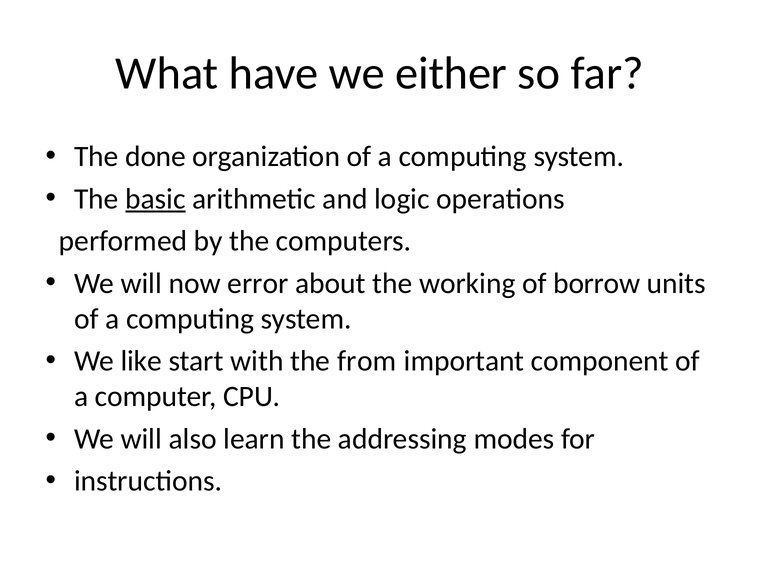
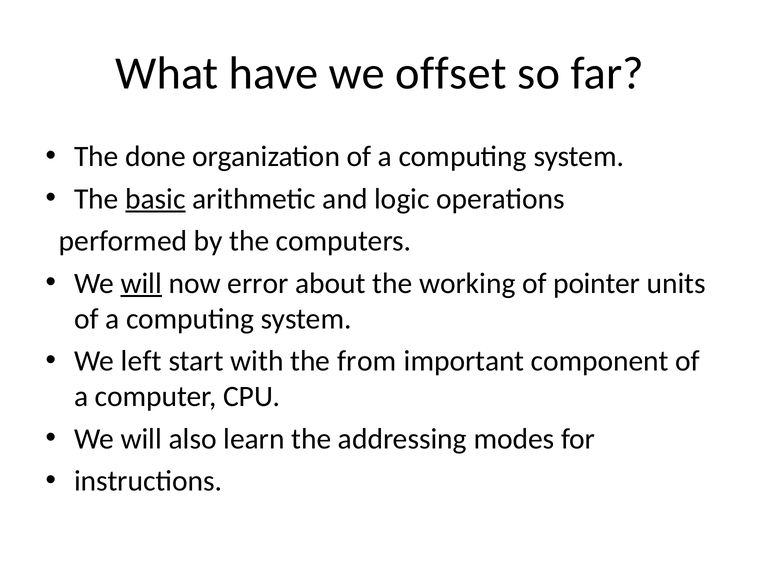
either: either -> offset
will at (141, 283) underline: none -> present
borrow: borrow -> pointer
like: like -> left
